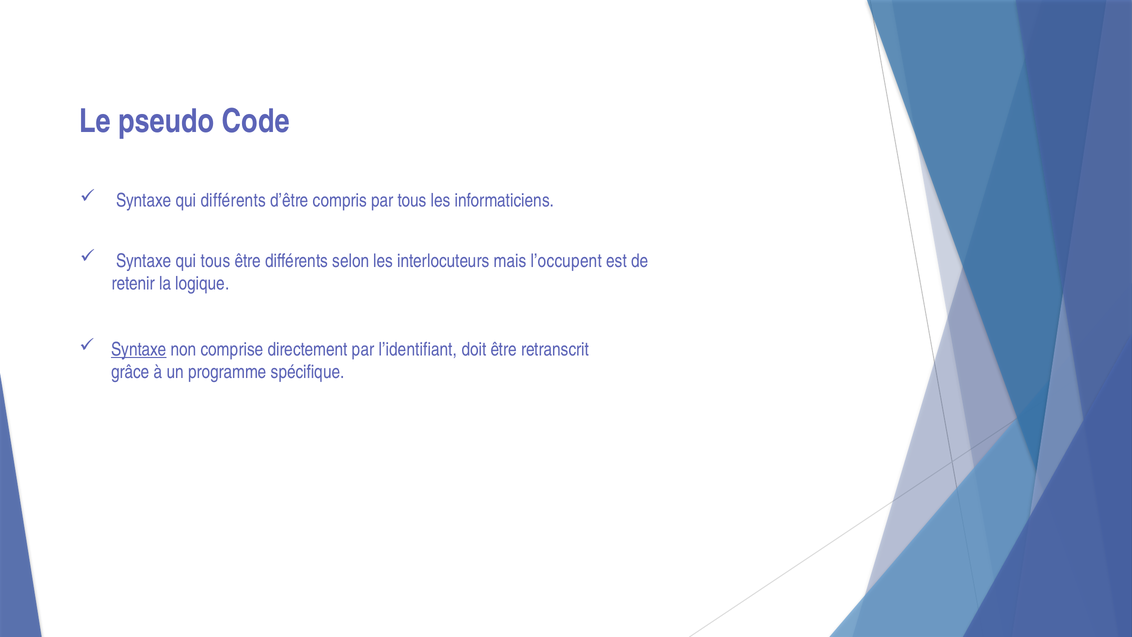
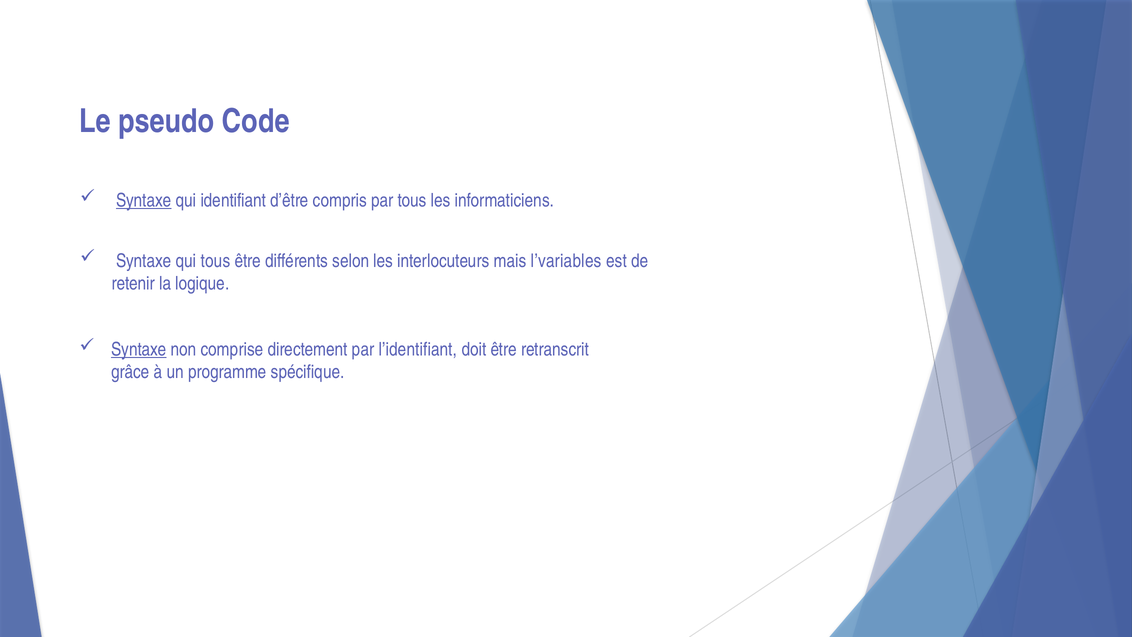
Syntaxe at (144, 200) underline: none -> present
qui différents: différents -> identifiant
l’occupent: l’occupent -> l’variables
